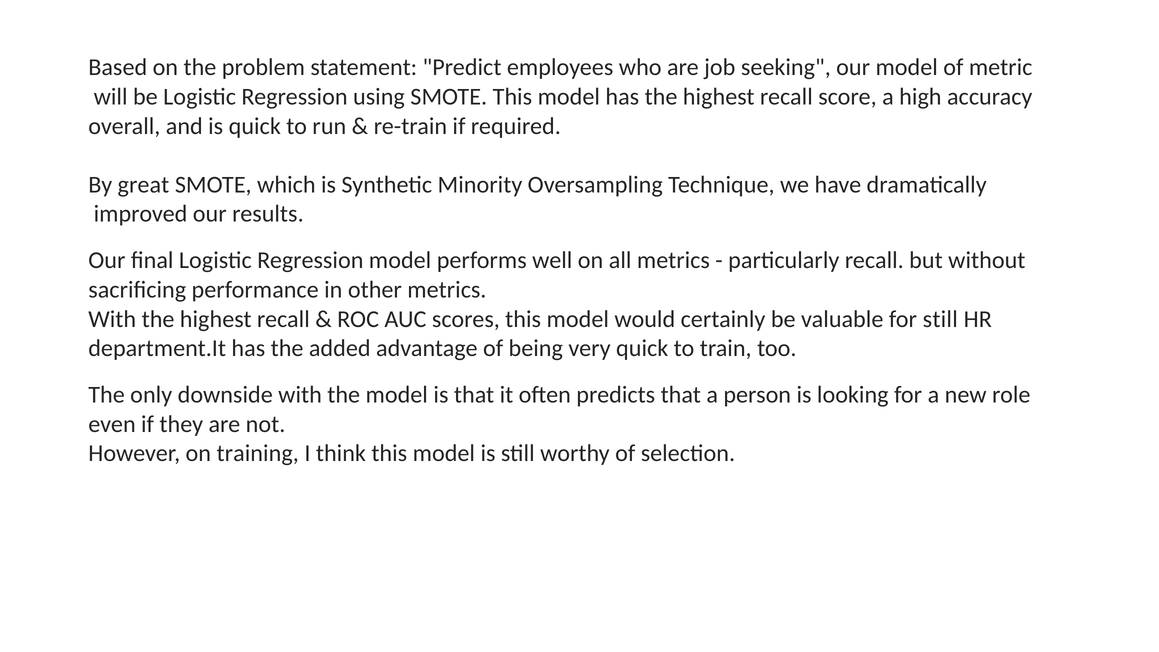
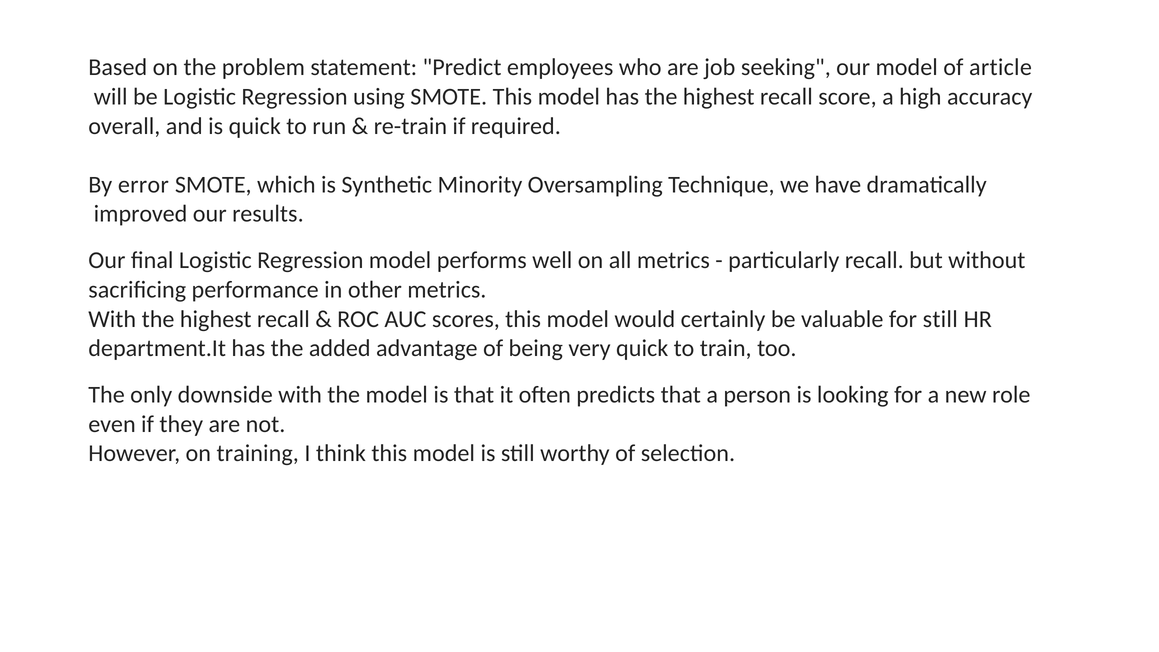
metric: metric -> article
great: great -> error
